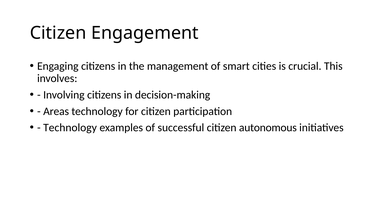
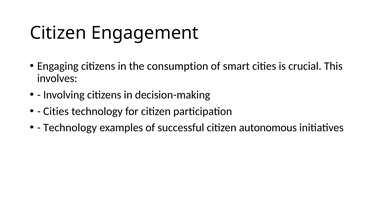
management: management -> consumption
Areas at (56, 111): Areas -> Cities
